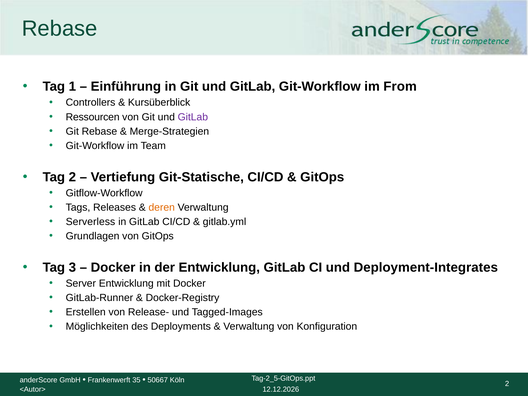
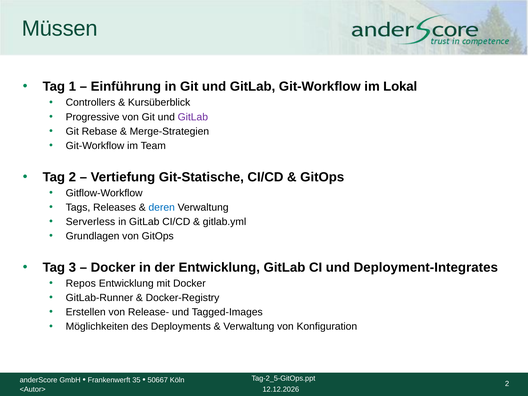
Rebase at (60, 28): Rebase -> Müssen
From: From -> Lokal
Ressourcen: Ressourcen -> Progressive
deren colour: orange -> blue
Server: Server -> Repos
